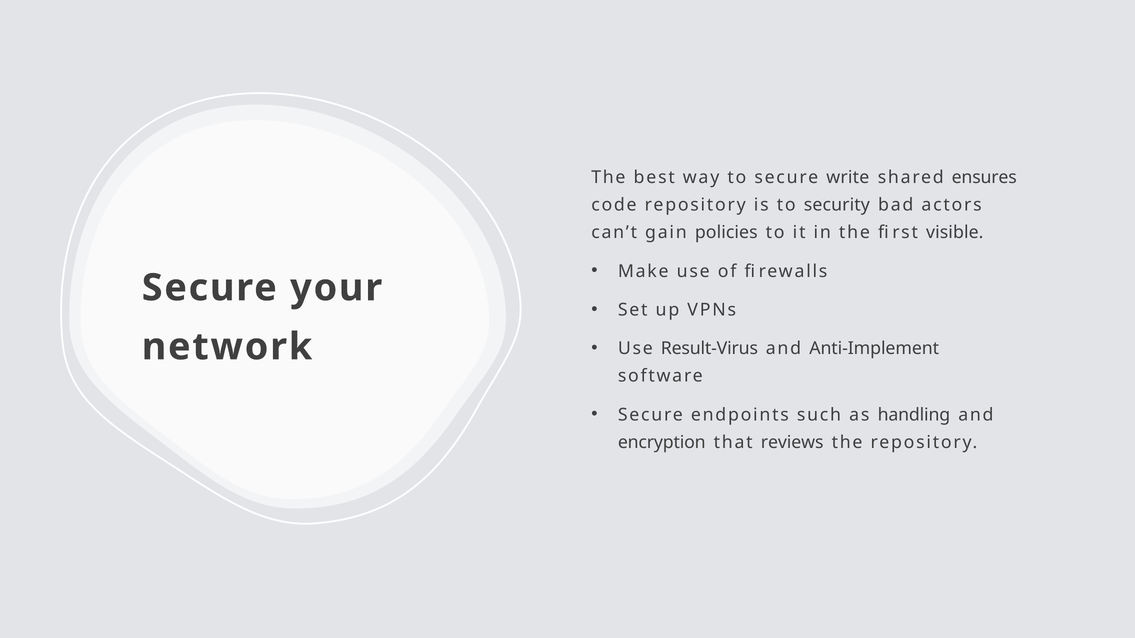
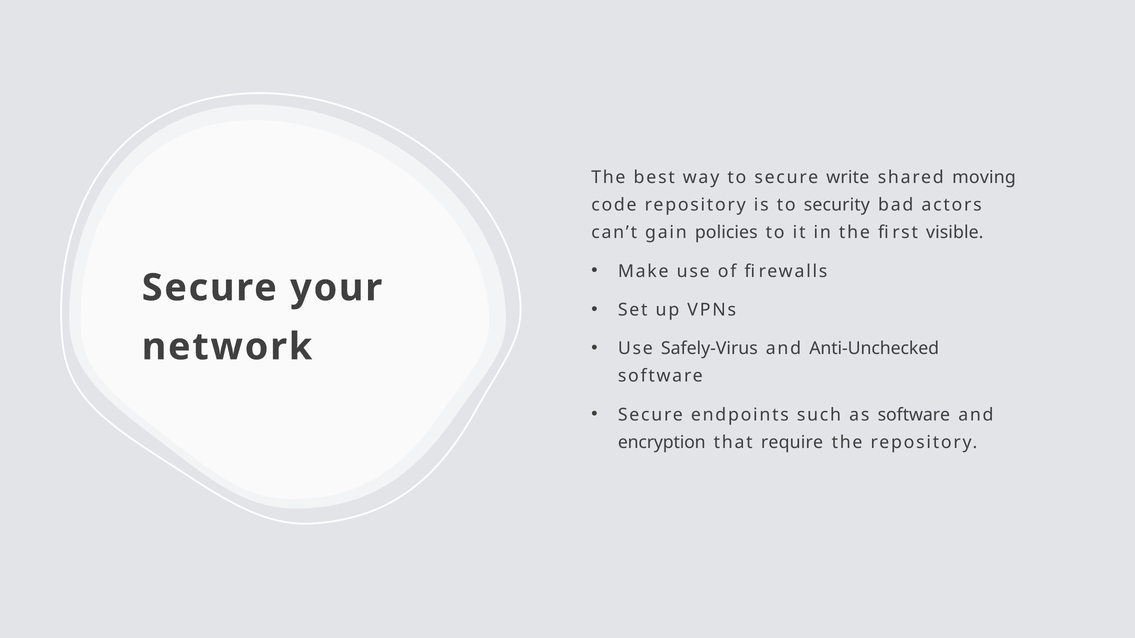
ensures: ensures -> moving
Result-Virus: Result-Virus -> Safely-Virus
Anti-Implement: Anti-Implement -> Anti-Unchecked
as handling: handling -> software
reviews: reviews -> require
